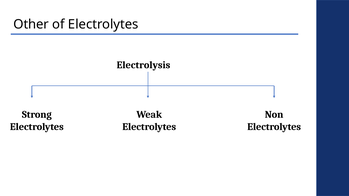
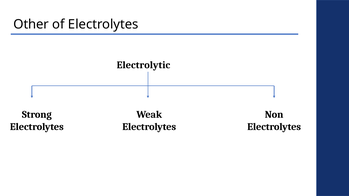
Electrolysis: Electrolysis -> Electrolytic
